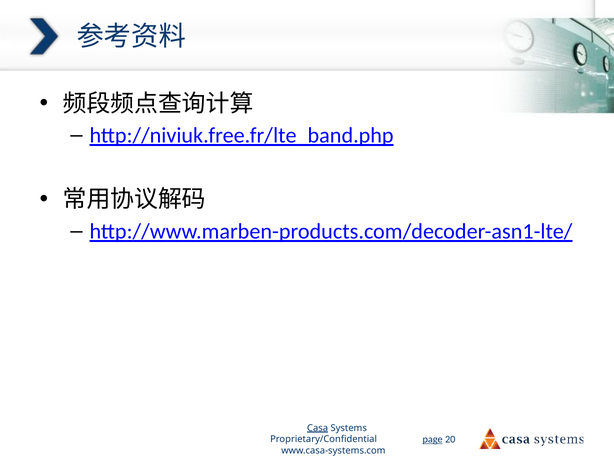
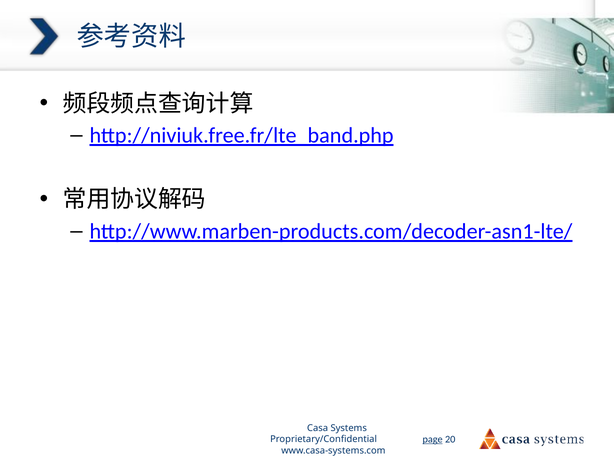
Casa underline: present -> none
